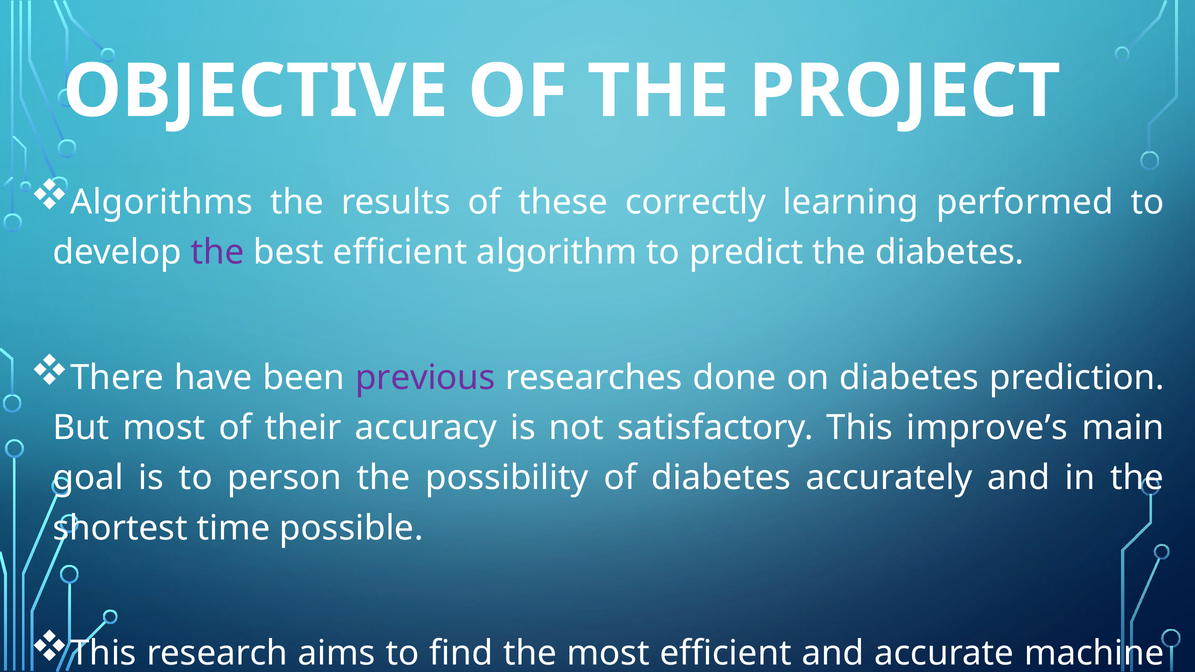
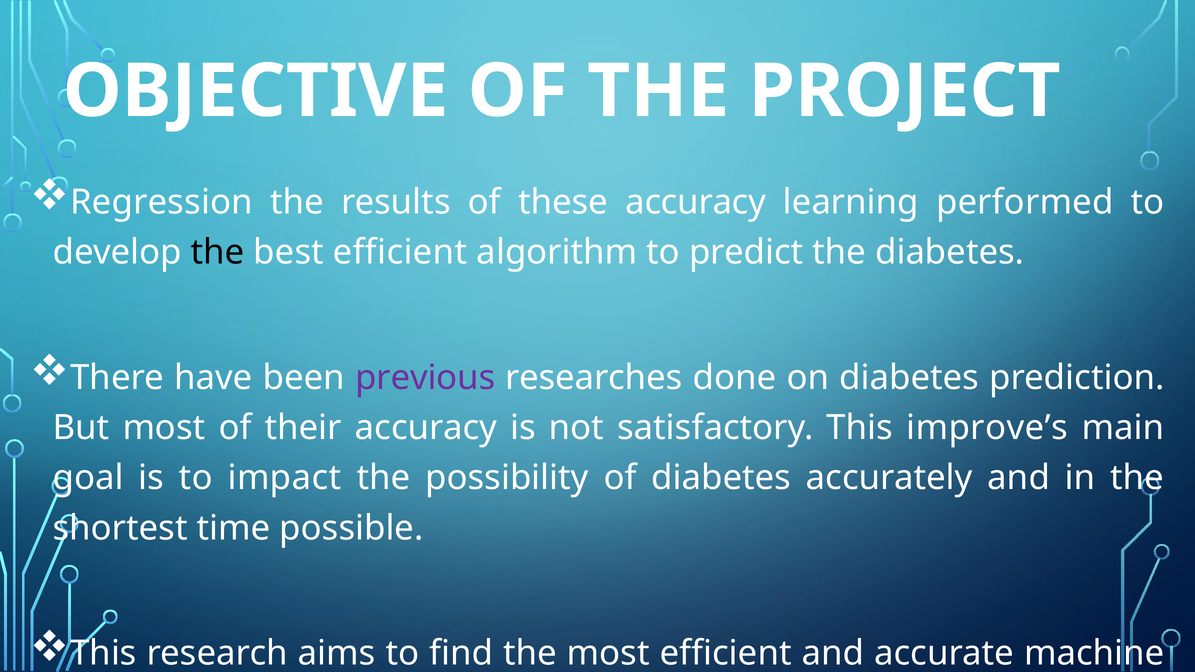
Algorithms: Algorithms -> Regression
these correctly: correctly -> accuracy
the at (218, 252) colour: purple -> black
person: person -> impact
